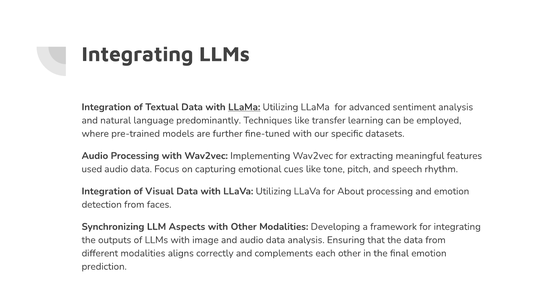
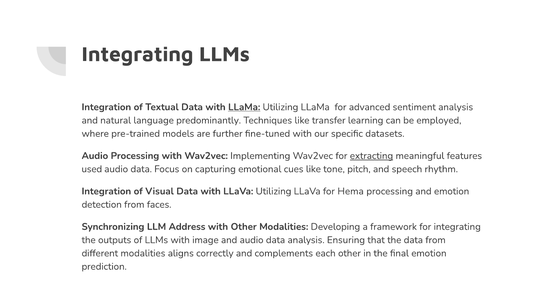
extracting underline: none -> present
About: About -> Hema
Aspects: Aspects -> Address
